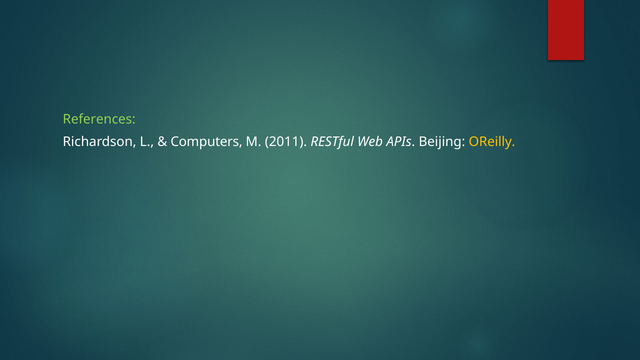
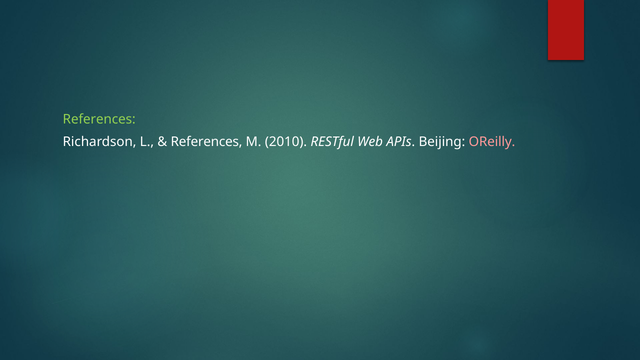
Computers at (207, 142): Computers -> References
2011: 2011 -> 2010
OReilly colour: yellow -> pink
